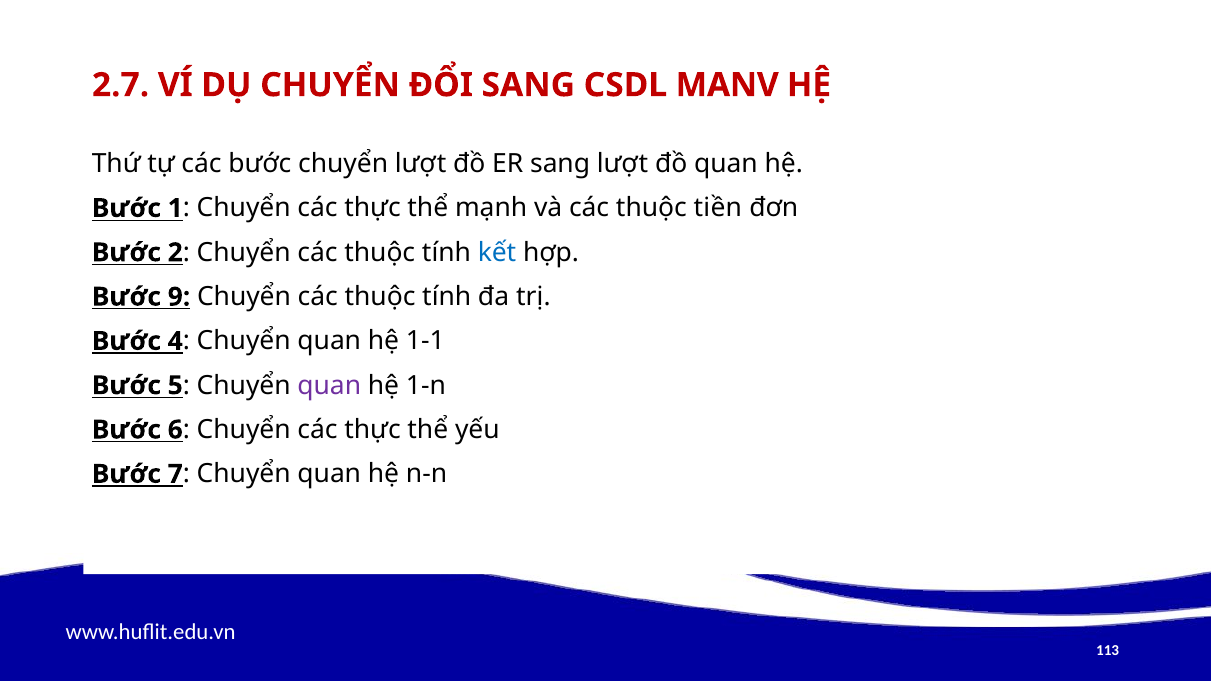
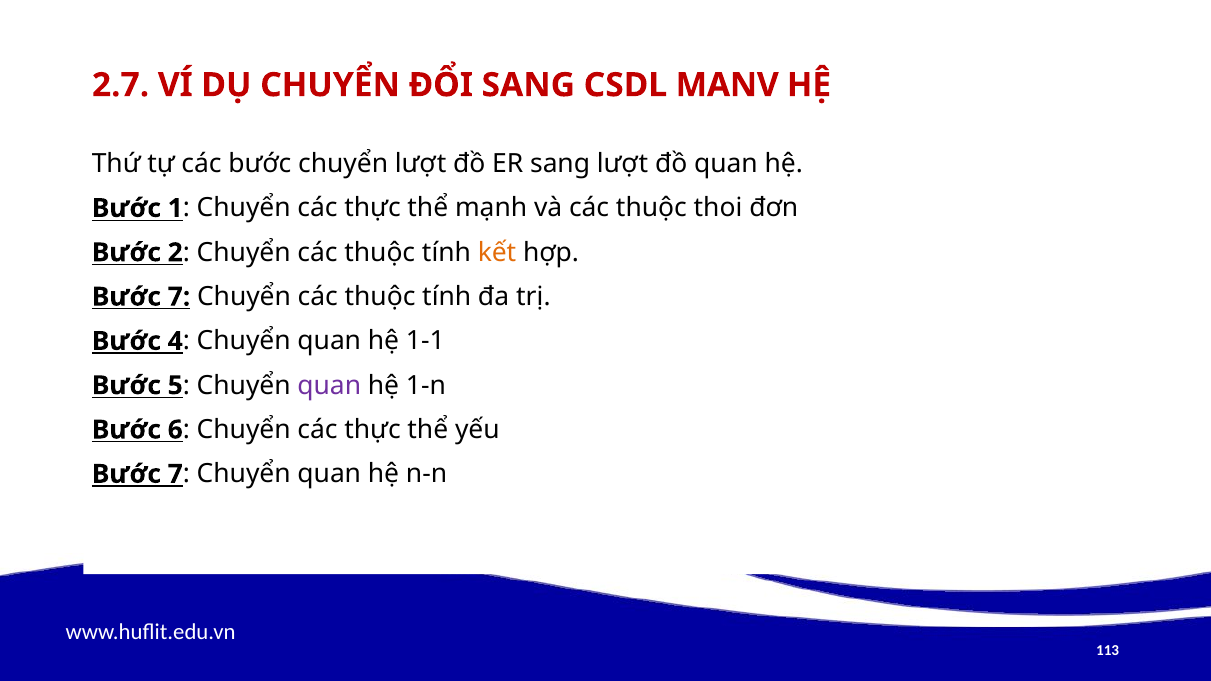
tiền: tiền -> thoi
kết colour: blue -> orange
9 at (179, 297): 9 -> 7
